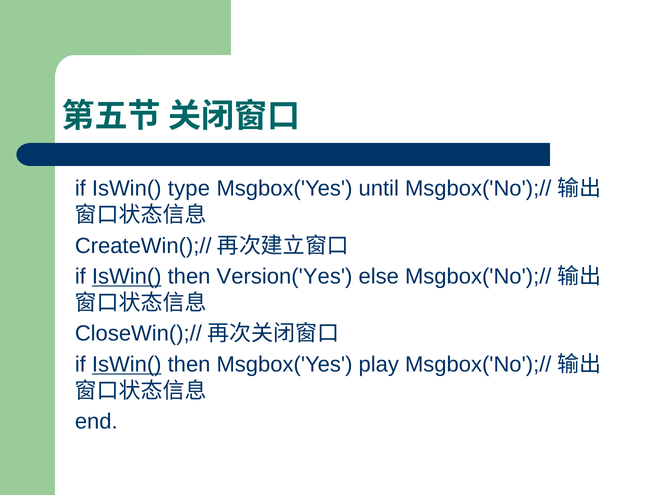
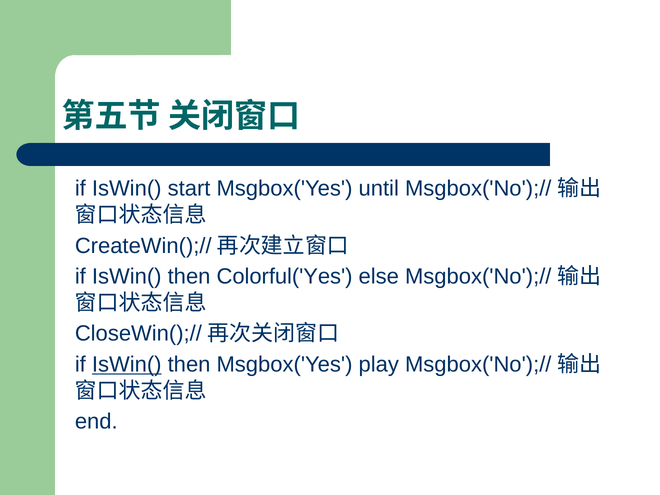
type: type -> start
IsWin( at (127, 277) underline: present -> none
Version('Yes: Version('Yes -> Colorful('Yes
